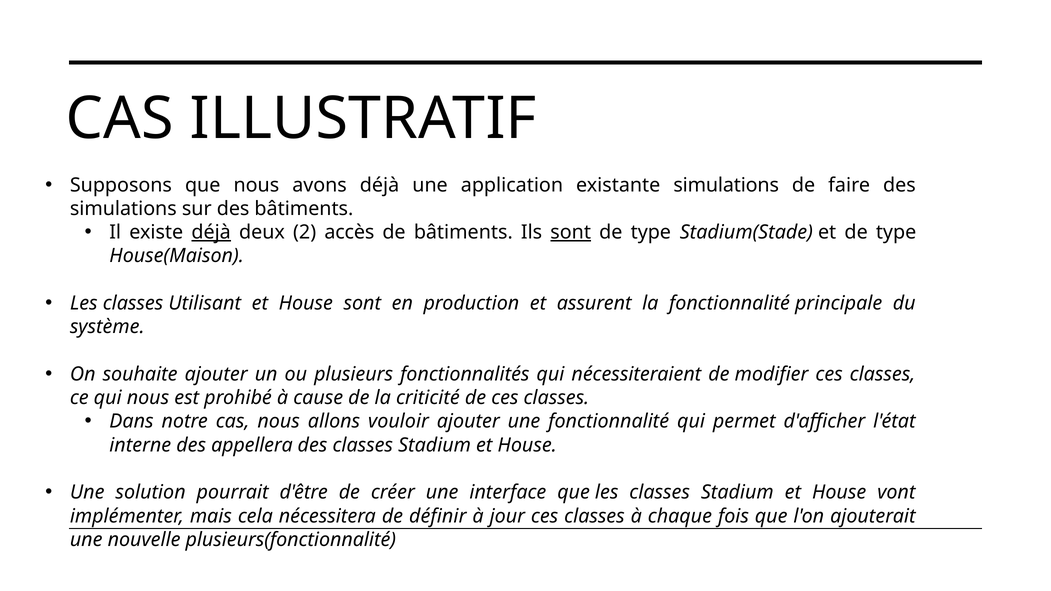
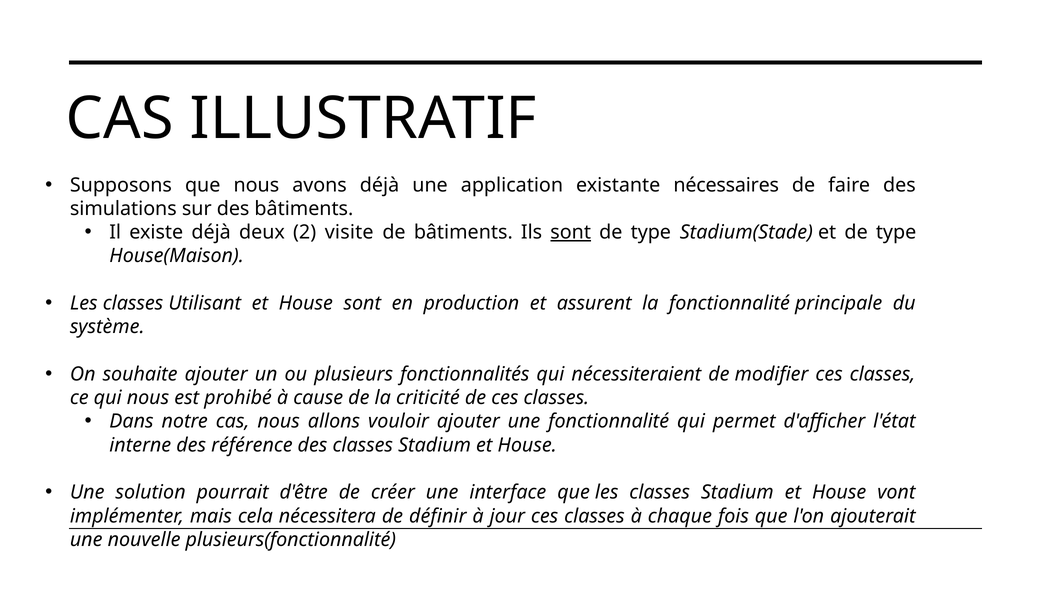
existante simulations: simulations -> nécessaires
déjà at (211, 232) underline: present -> none
accès: accès -> visite
appellera: appellera -> référence
